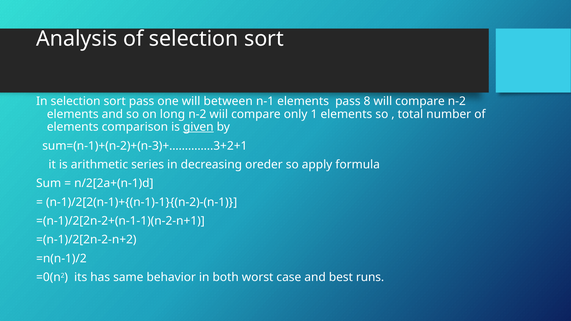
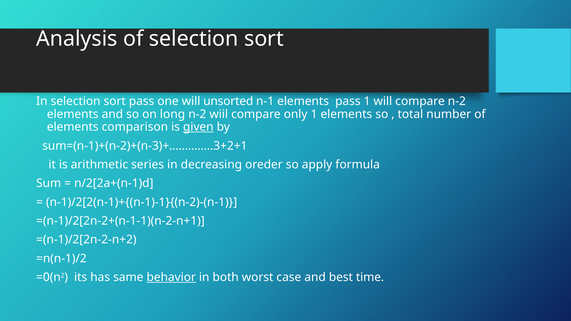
between: between -> unsorted
pass 8: 8 -> 1
behavior underline: none -> present
runs: runs -> time
